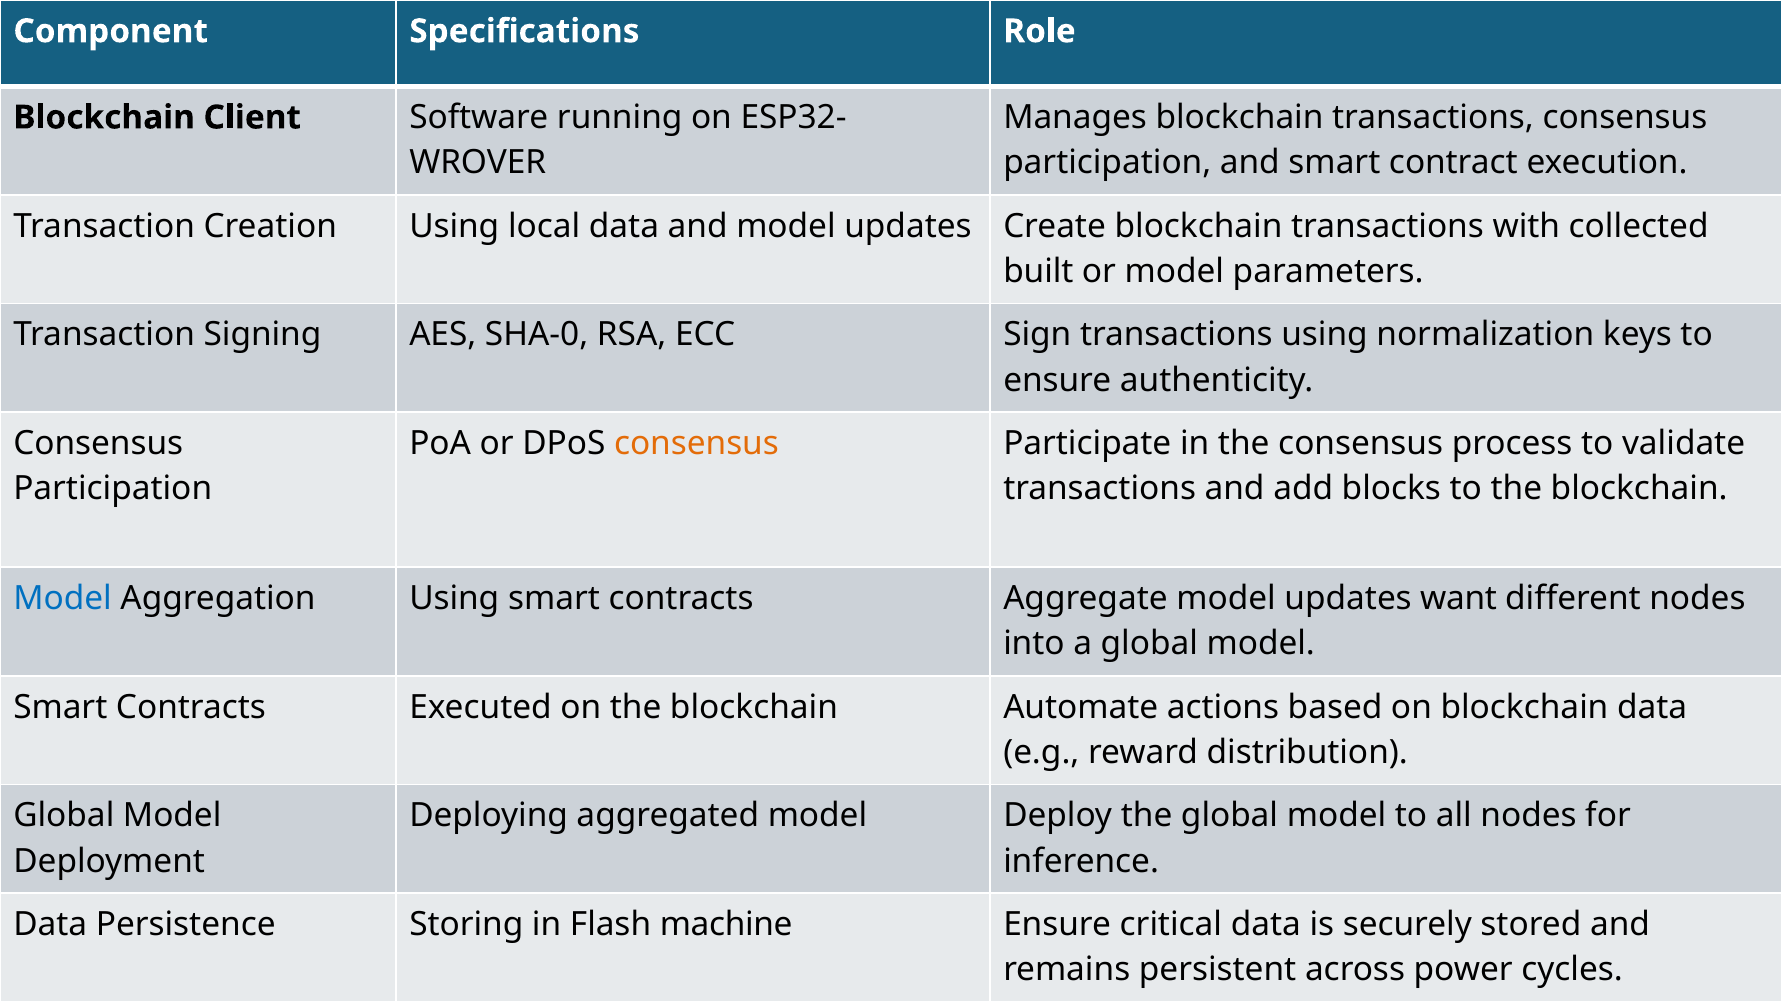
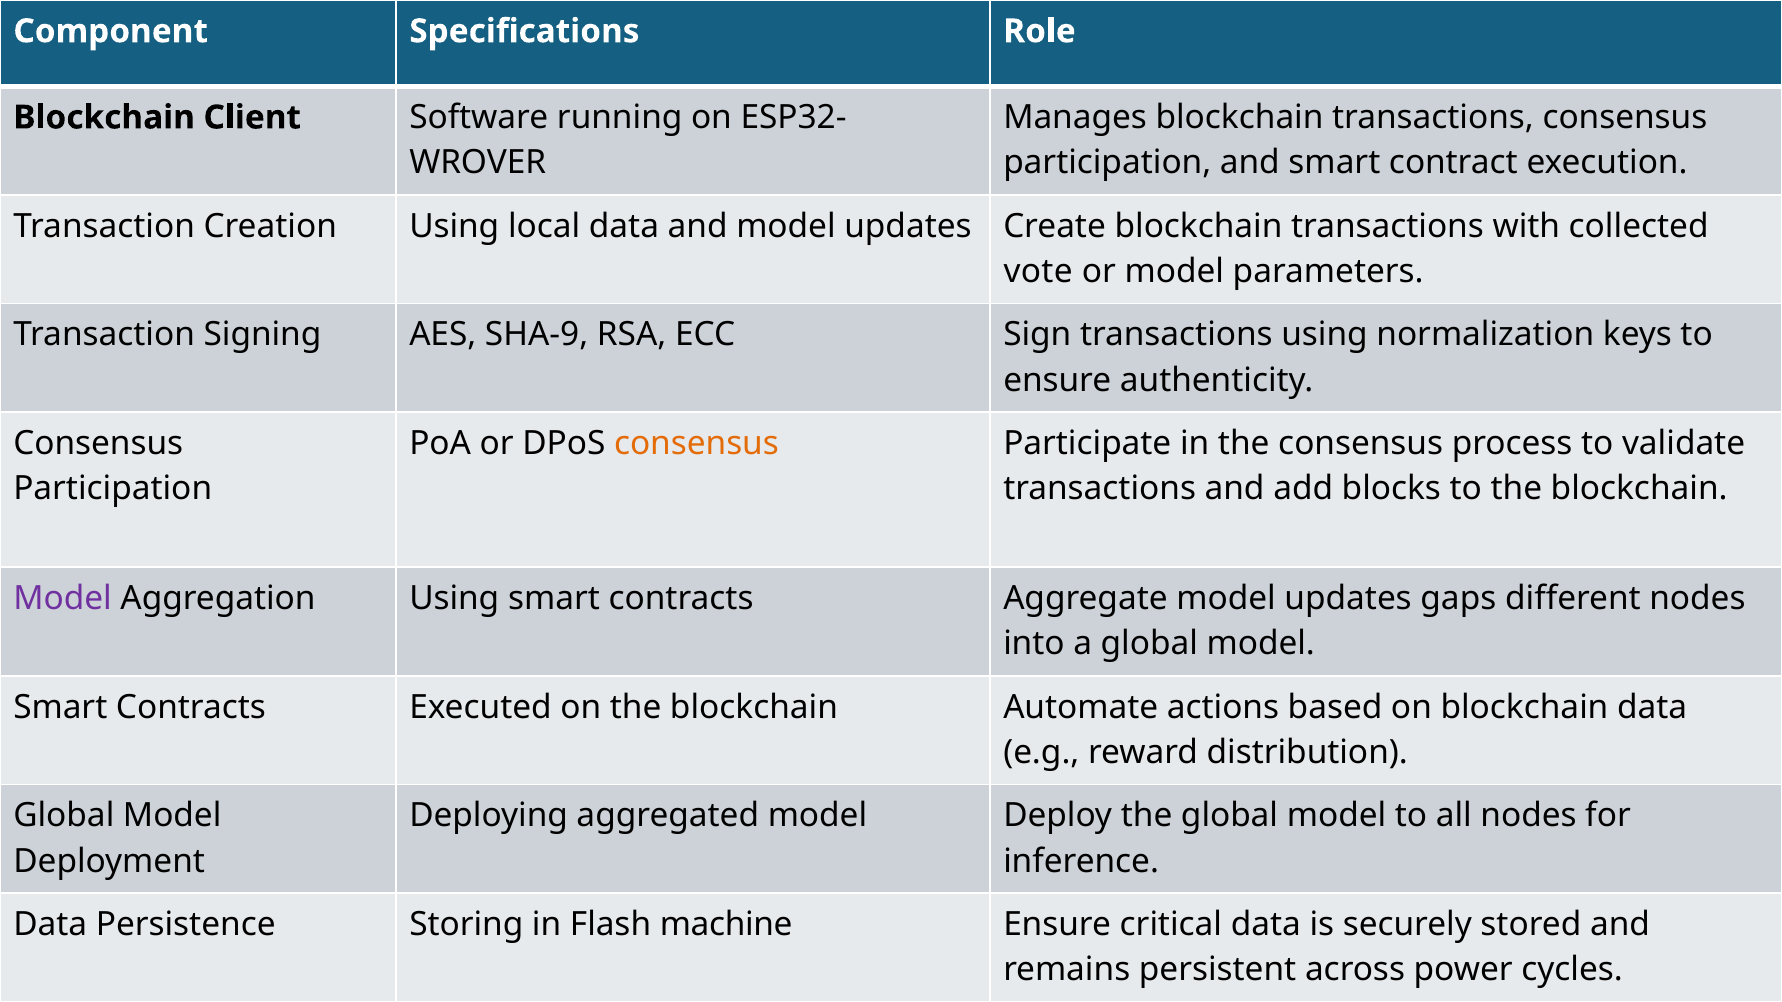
built: built -> vote
SHA-0: SHA-0 -> SHA-9
Model at (63, 599) colour: blue -> purple
want: want -> gaps
